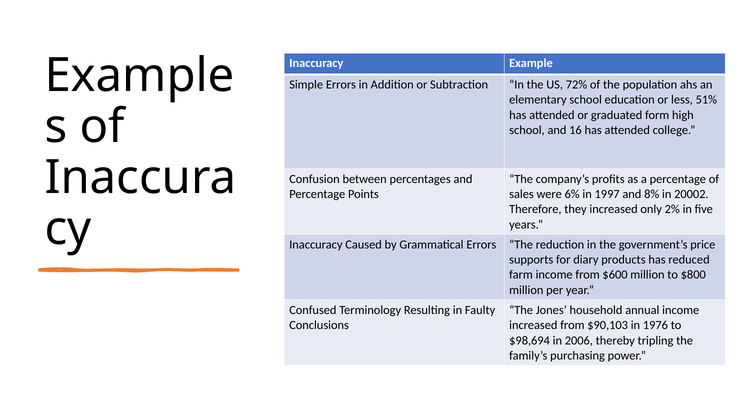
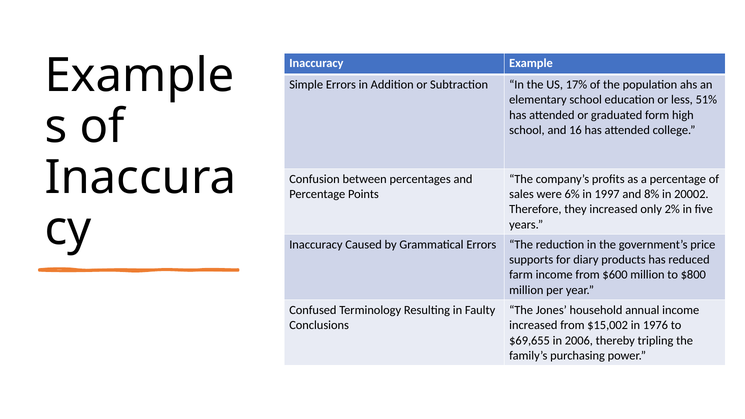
72%: 72% -> 17%
$90,103: $90,103 -> $15,002
$98,694: $98,694 -> $69,655
